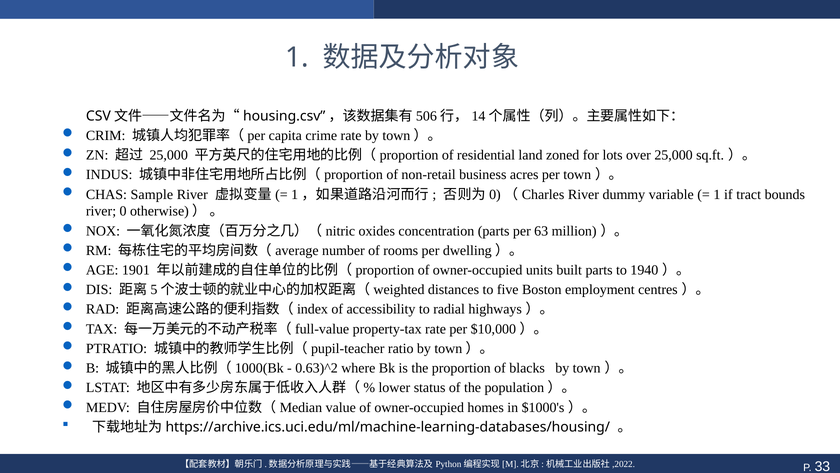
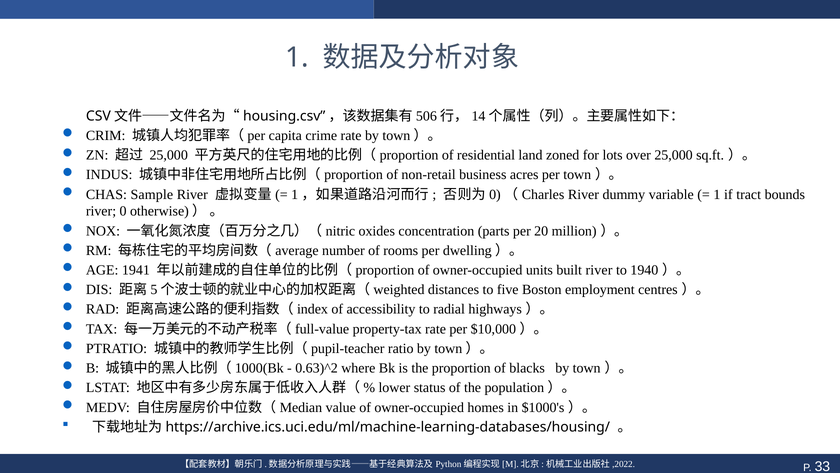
63: 63 -> 20
1901: 1901 -> 1941
built parts: parts -> river
